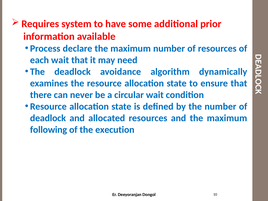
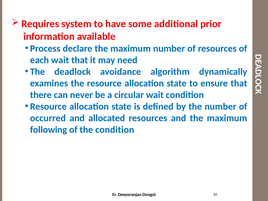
deadlock at (48, 118): deadlock -> occurred
the execution: execution -> condition
